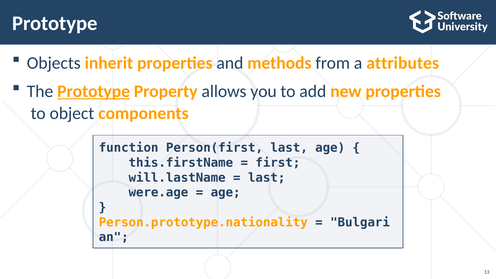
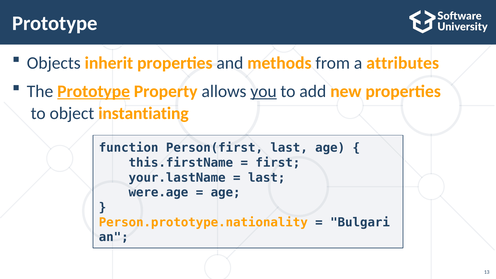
you underline: none -> present
components: components -> instantiating
will.lastName: will.lastName -> your.lastName
